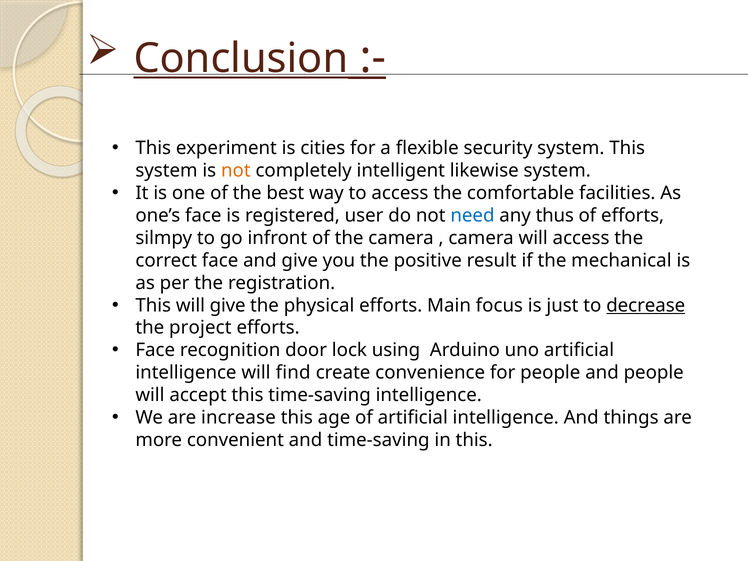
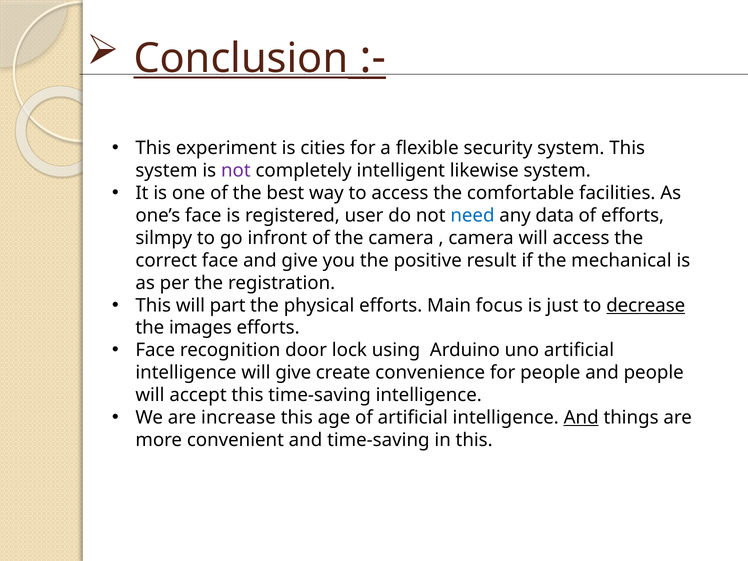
not at (236, 171) colour: orange -> purple
thus: thus -> data
will give: give -> part
project: project -> images
will find: find -> give
And at (581, 418) underline: none -> present
